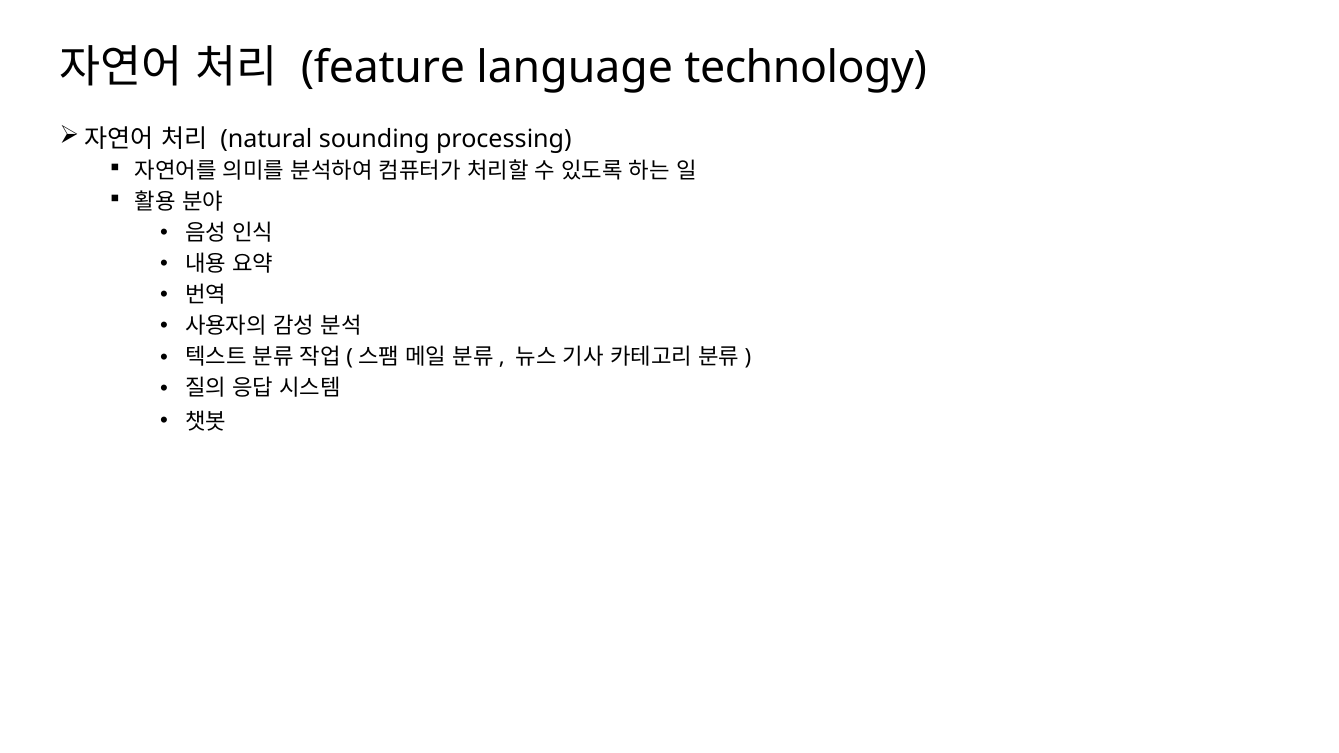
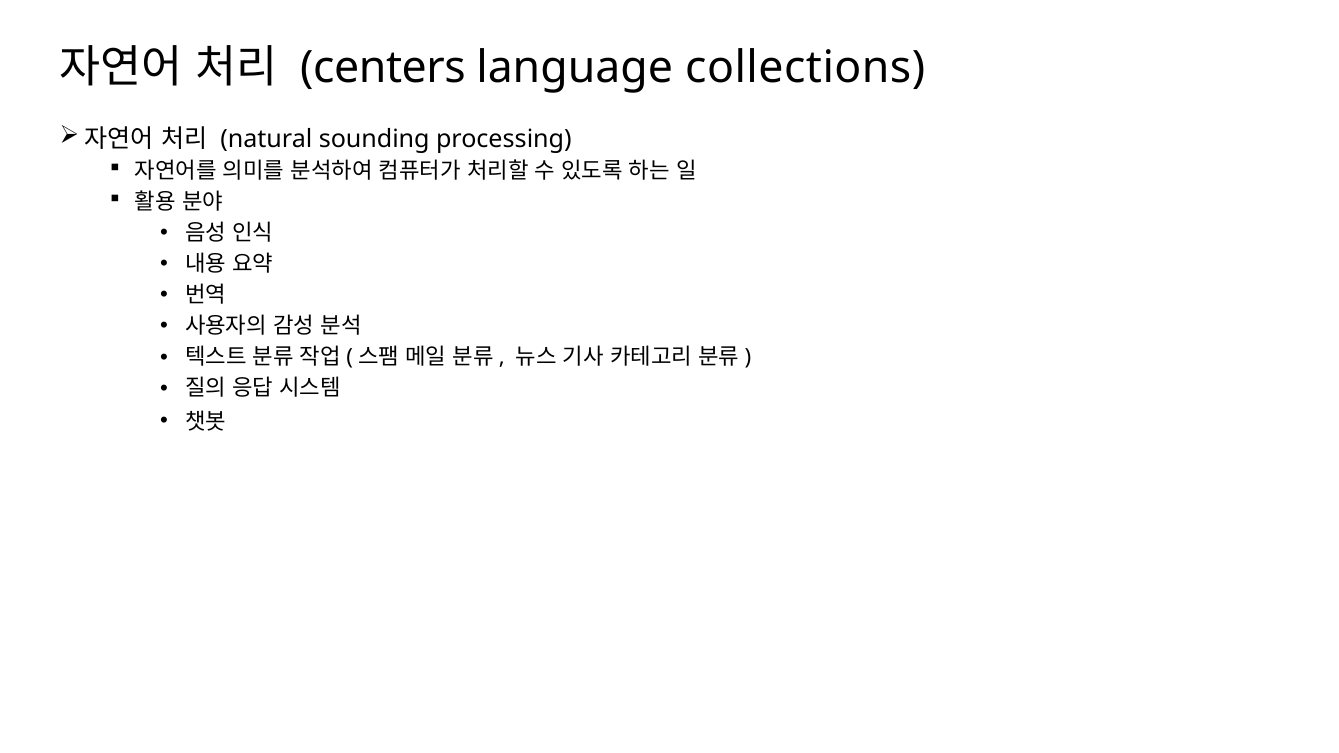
feature: feature -> centers
technology: technology -> collections
